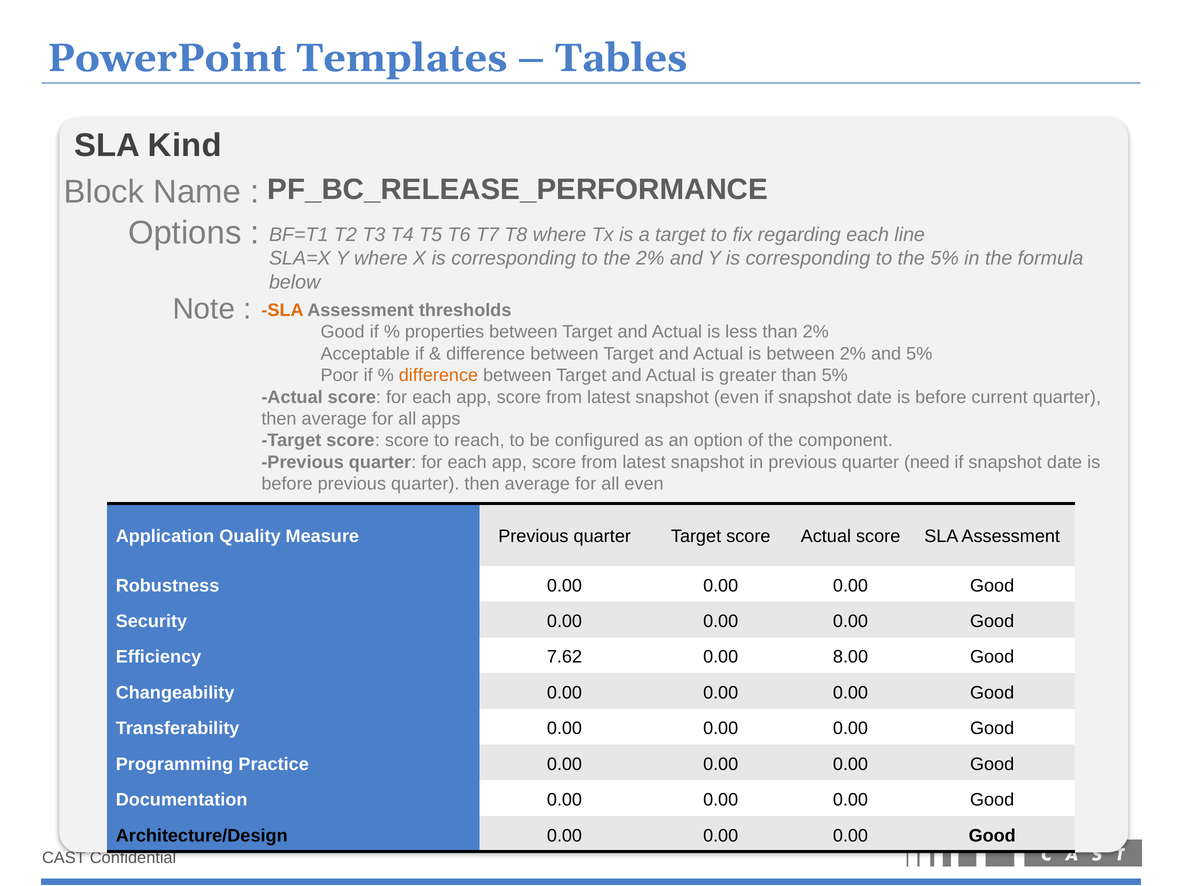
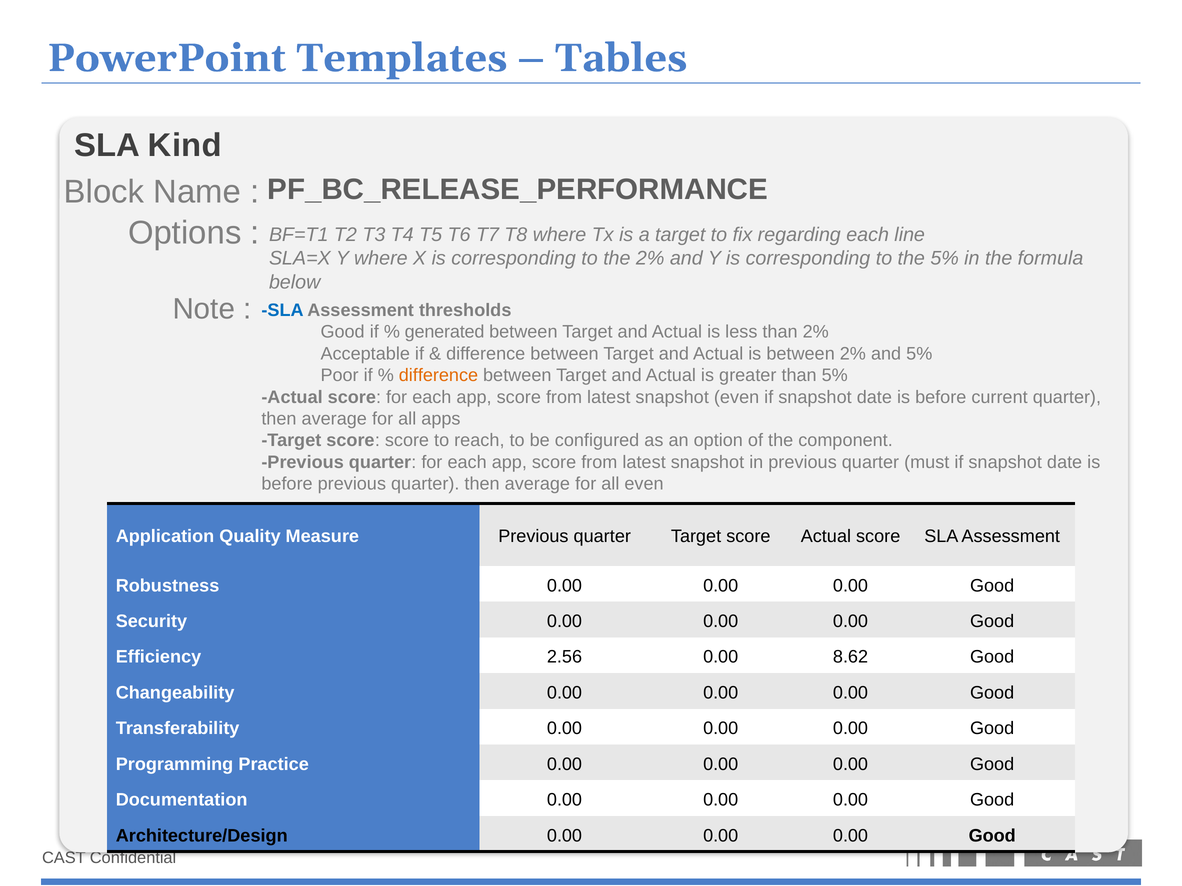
SLA at (283, 311) colour: orange -> blue
properties: properties -> generated
need: need -> must
7.62: 7.62 -> 2.56
8.00: 8.00 -> 8.62
